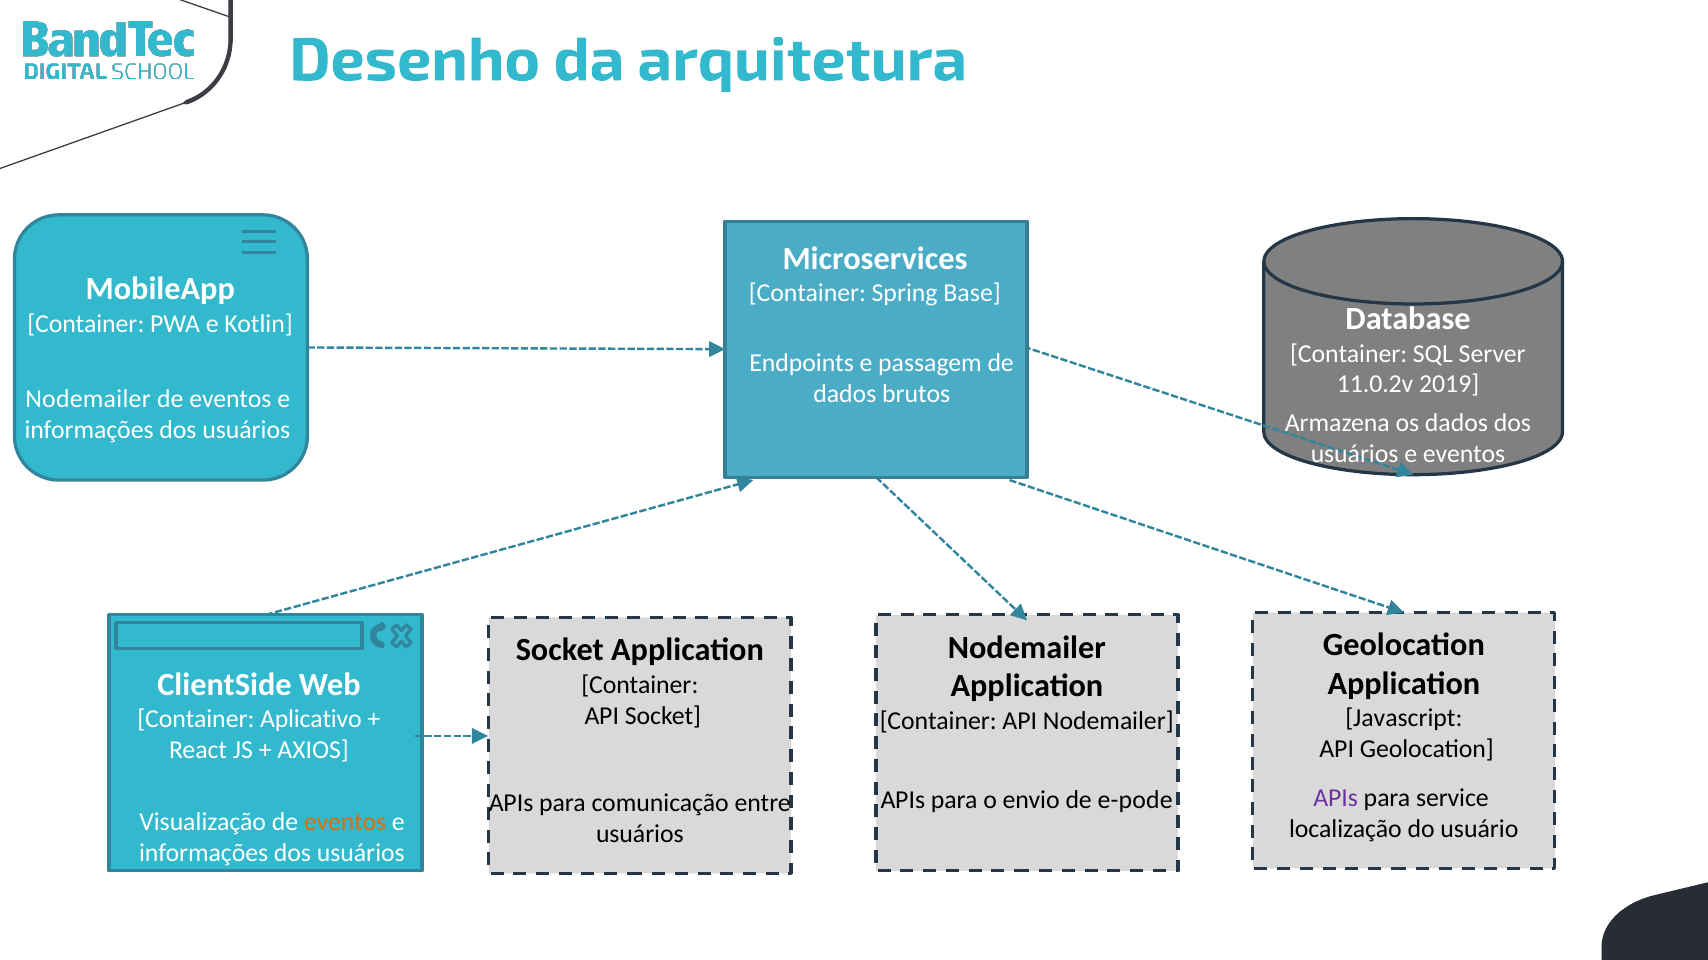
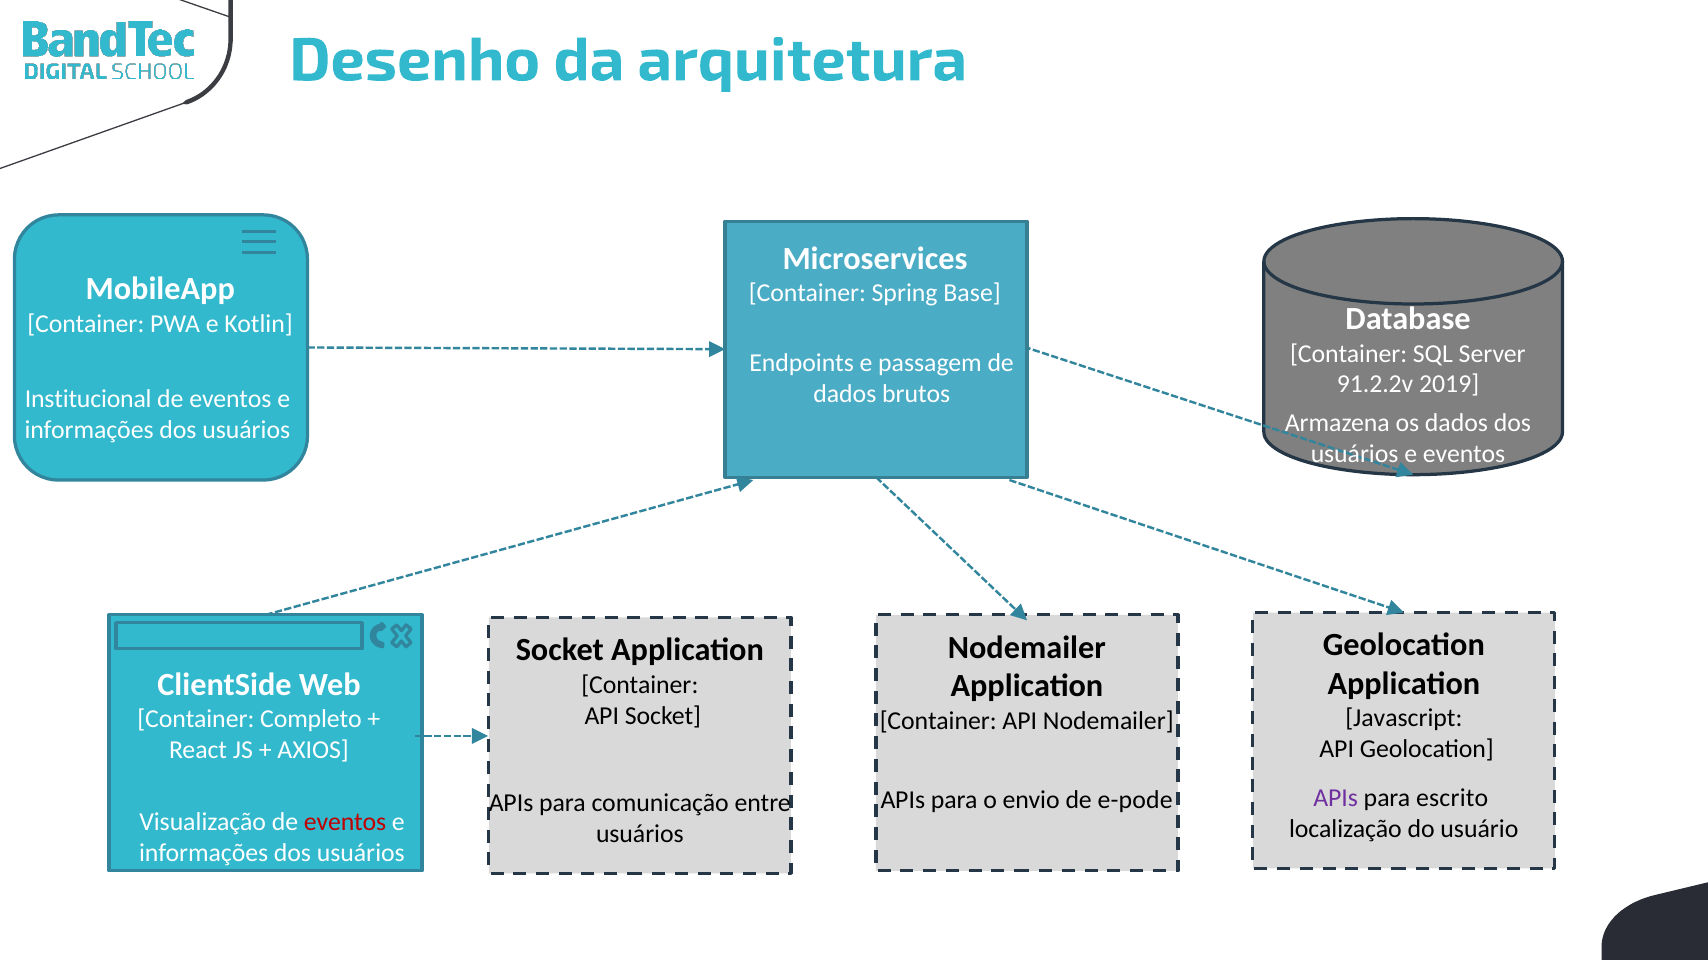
11.0.2v: 11.0.2v -> 91.2.2v
Nodemailer at (88, 400): Nodemailer -> Institucional
Aplicativo: Aplicativo -> Completo
service: service -> escrito
eventos at (345, 822) colour: orange -> red
